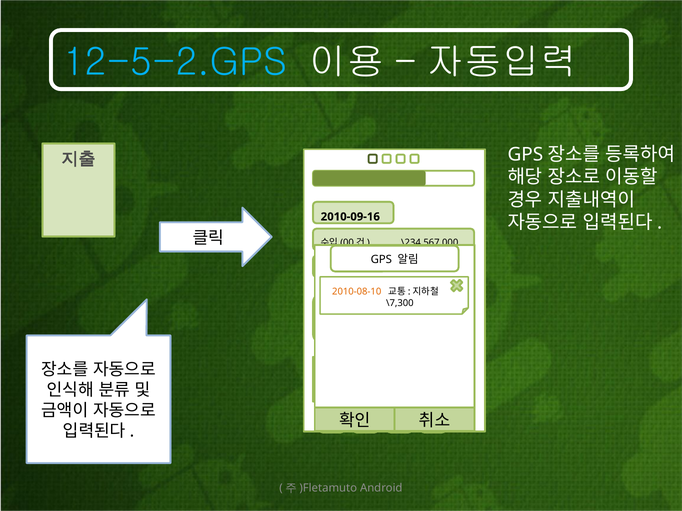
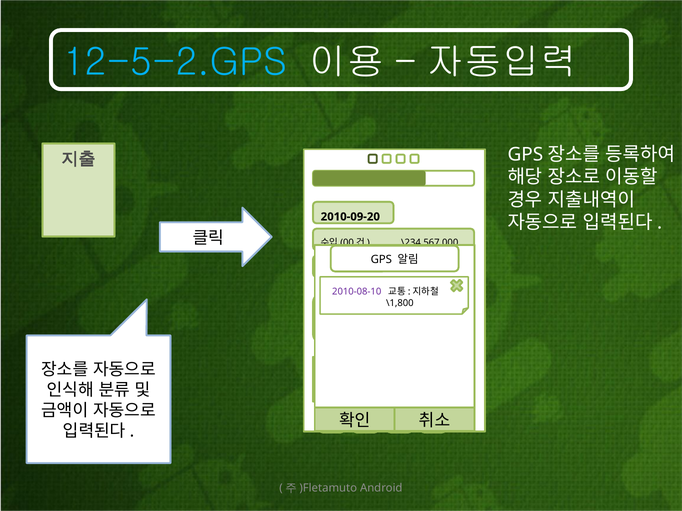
2010-09-16: 2010-09-16 -> 2010-09-20
2010-08-10 colour: orange -> purple
\7,300: \7,300 -> \1,800
